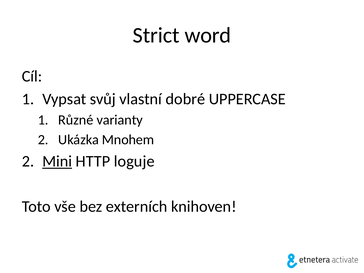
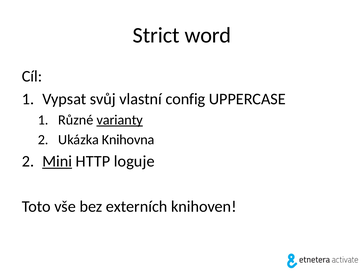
dobré: dobré -> config
varianty underline: none -> present
Mnohem: Mnohem -> Knihovna
